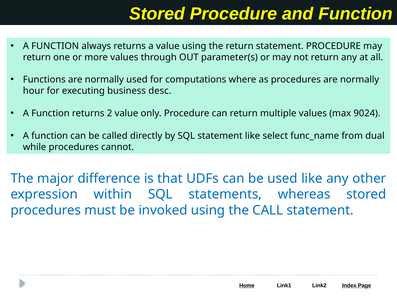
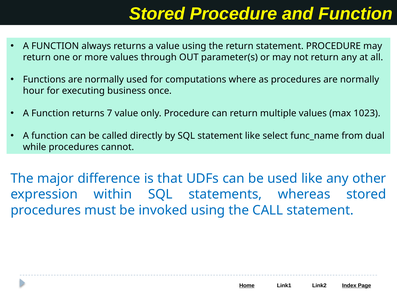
desc: desc -> once
2: 2 -> 7
9024: 9024 -> 1023
